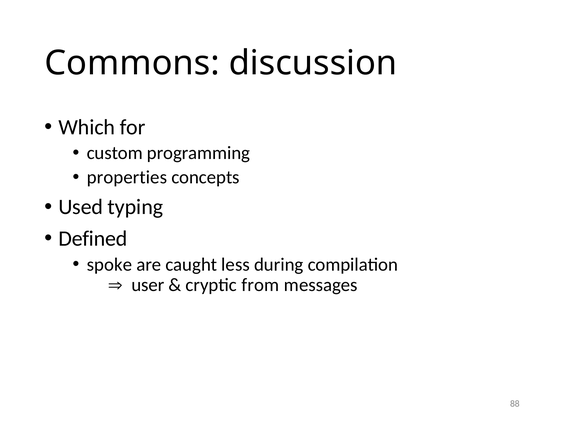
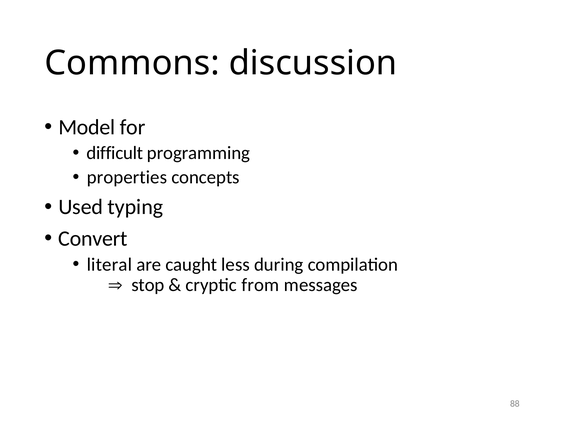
Which: Which -> Model
custom: custom -> difficult
Defined: Defined -> Convert
spoke: spoke -> literal
user: user -> stop
